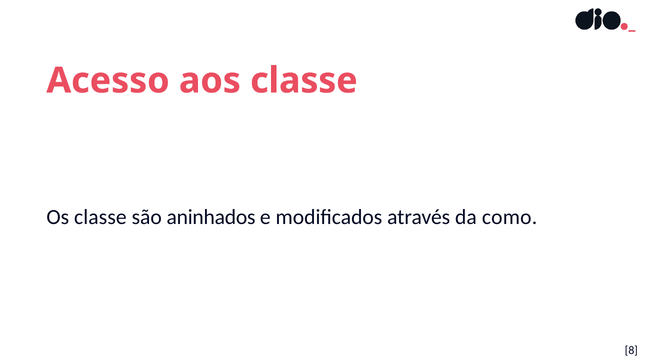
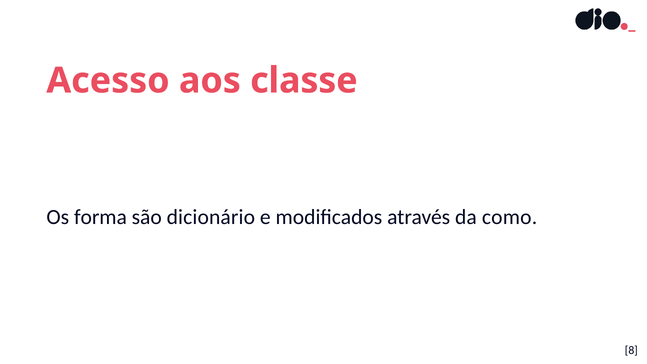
Os classe: classe -> forma
aninhados: aninhados -> dicionário
